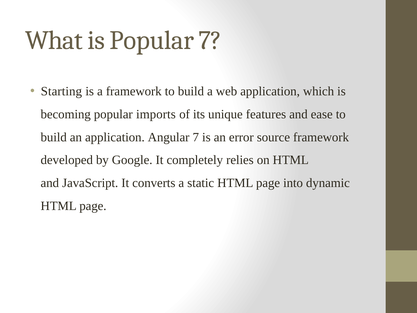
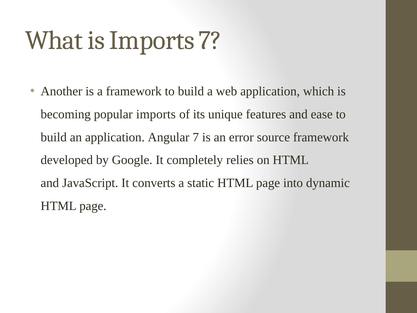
is Popular: Popular -> Imports
Starting: Starting -> Another
